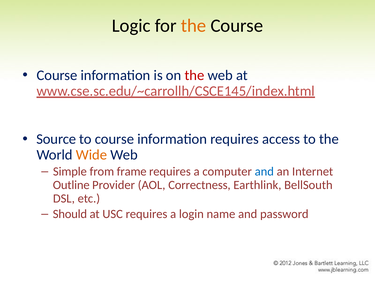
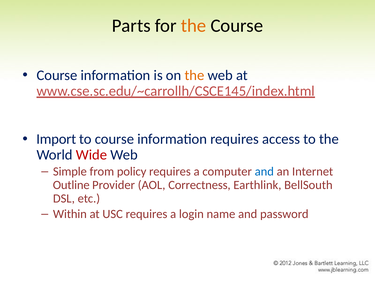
Logic: Logic -> Parts
the at (194, 75) colour: red -> orange
Source: Source -> Import
Wide colour: orange -> red
frame: frame -> policy
Should: Should -> Within
